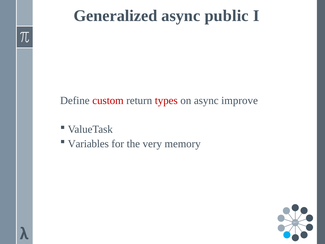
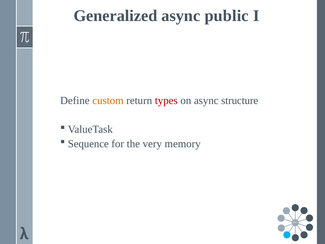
custom colour: red -> orange
improve: improve -> structure
Variables: Variables -> Sequence
